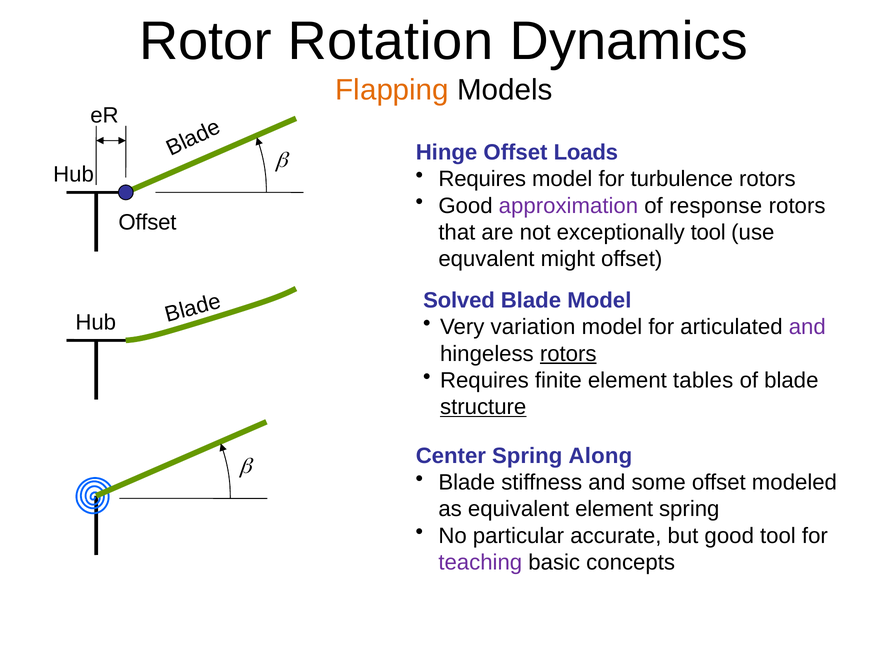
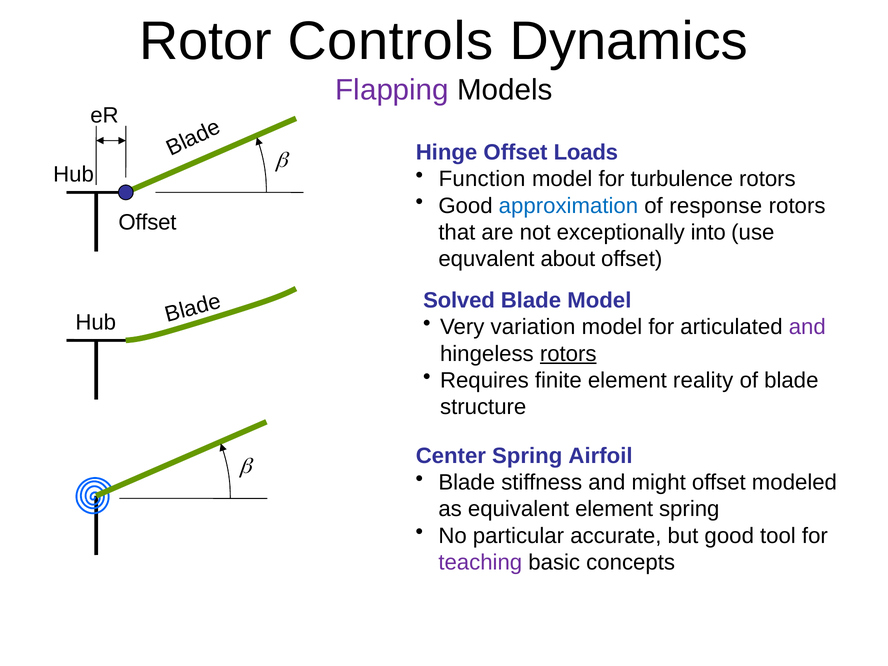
Rotation: Rotation -> Controls
Flapping colour: orange -> purple
Requires at (482, 179): Requires -> Function
approximation colour: purple -> blue
exceptionally tool: tool -> into
might: might -> about
tables: tables -> reality
structure underline: present -> none
Along: Along -> Airfoil
some: some -> might
